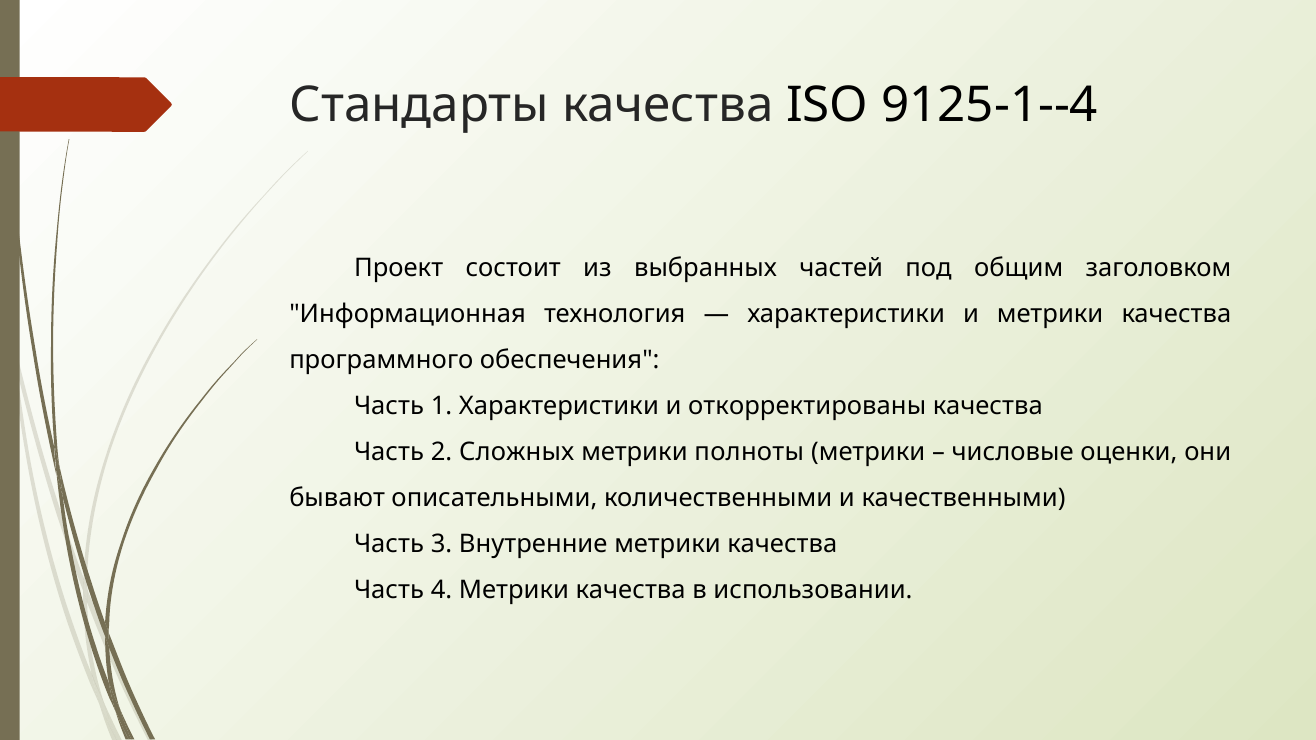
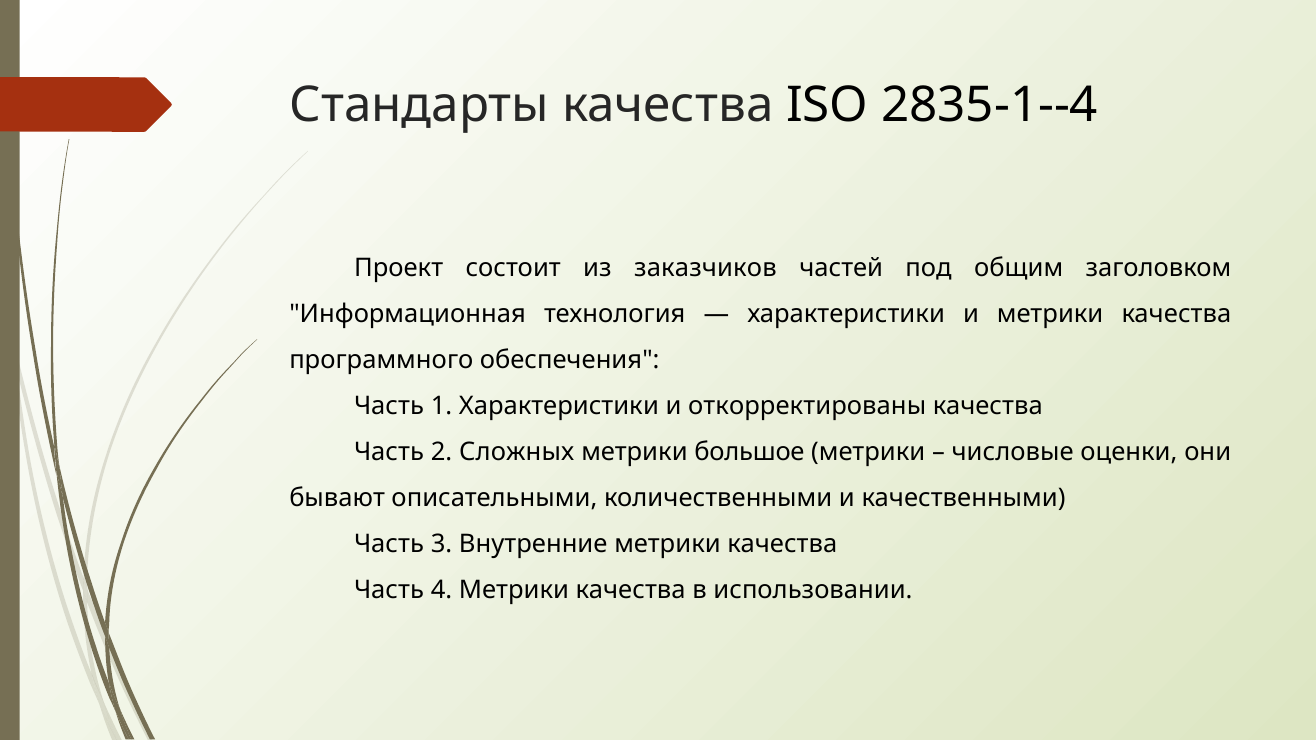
9125-1--4: 9125-1--4 -> 2835-1--4
выбранных: выбранных -> заказчиков
полноты: полноты -> большое
